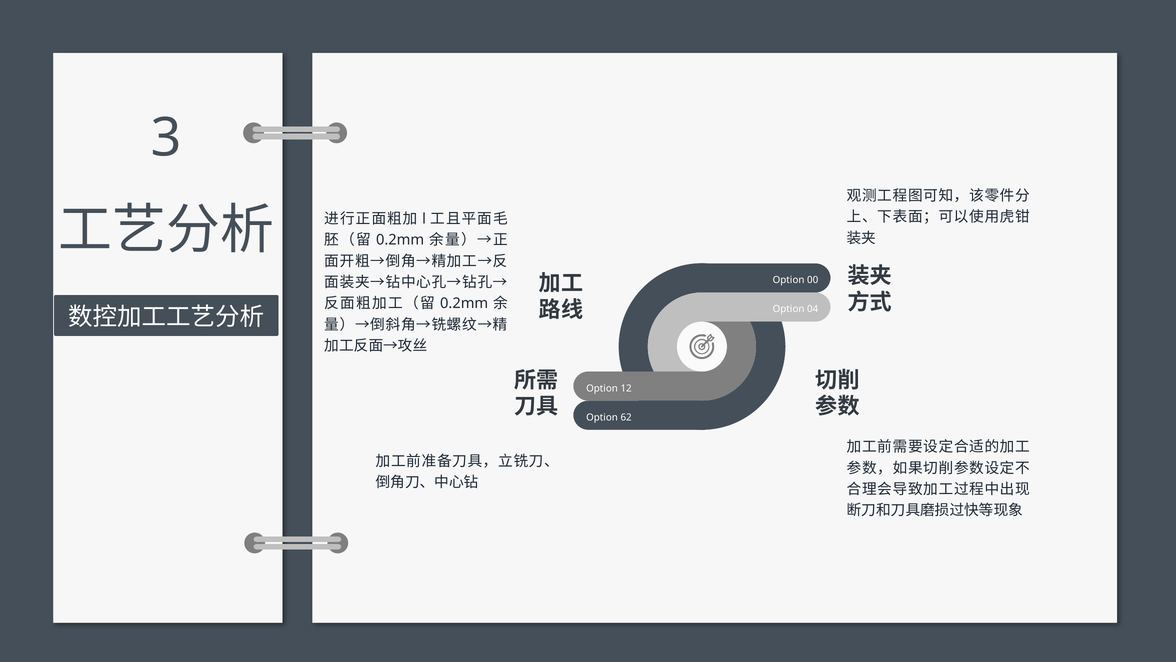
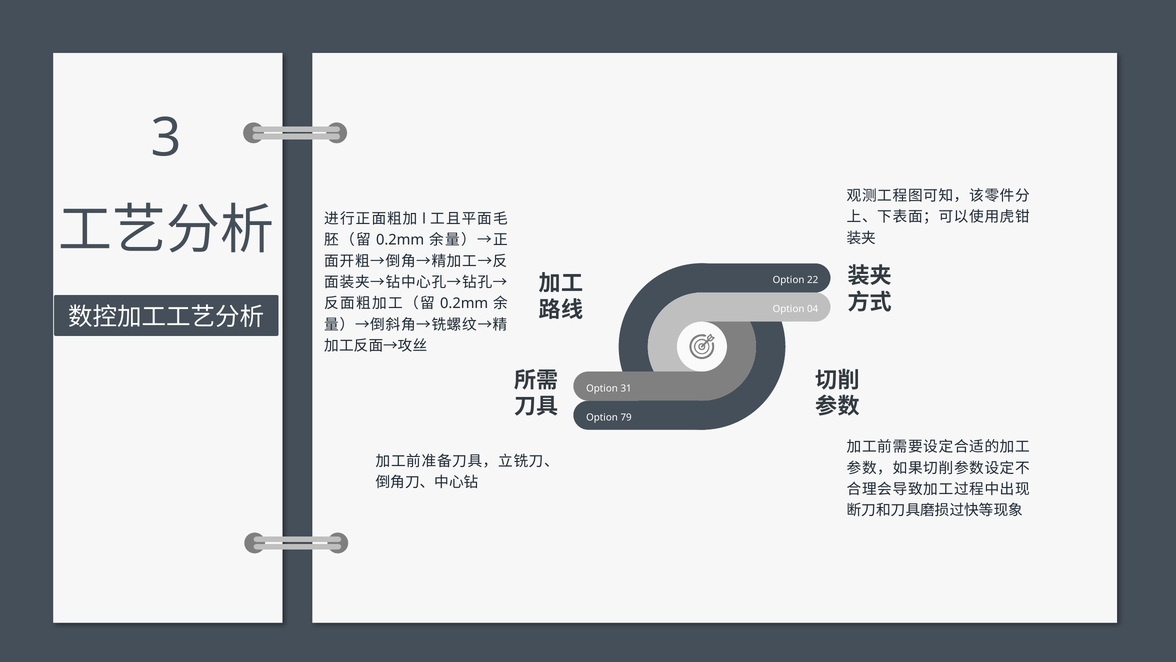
00: 00 -> 22
12: 12 -> 31
62: 62 -> 79
